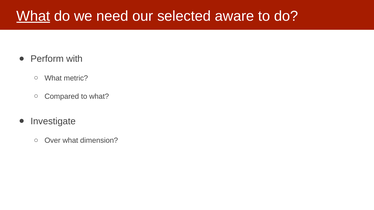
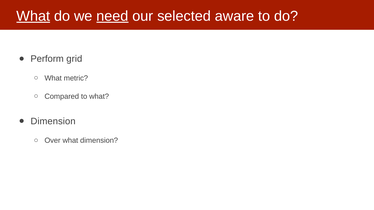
need underline: none -> present
with: with -> grid
Investigate at (53, 121): Investigate -> Dimension
